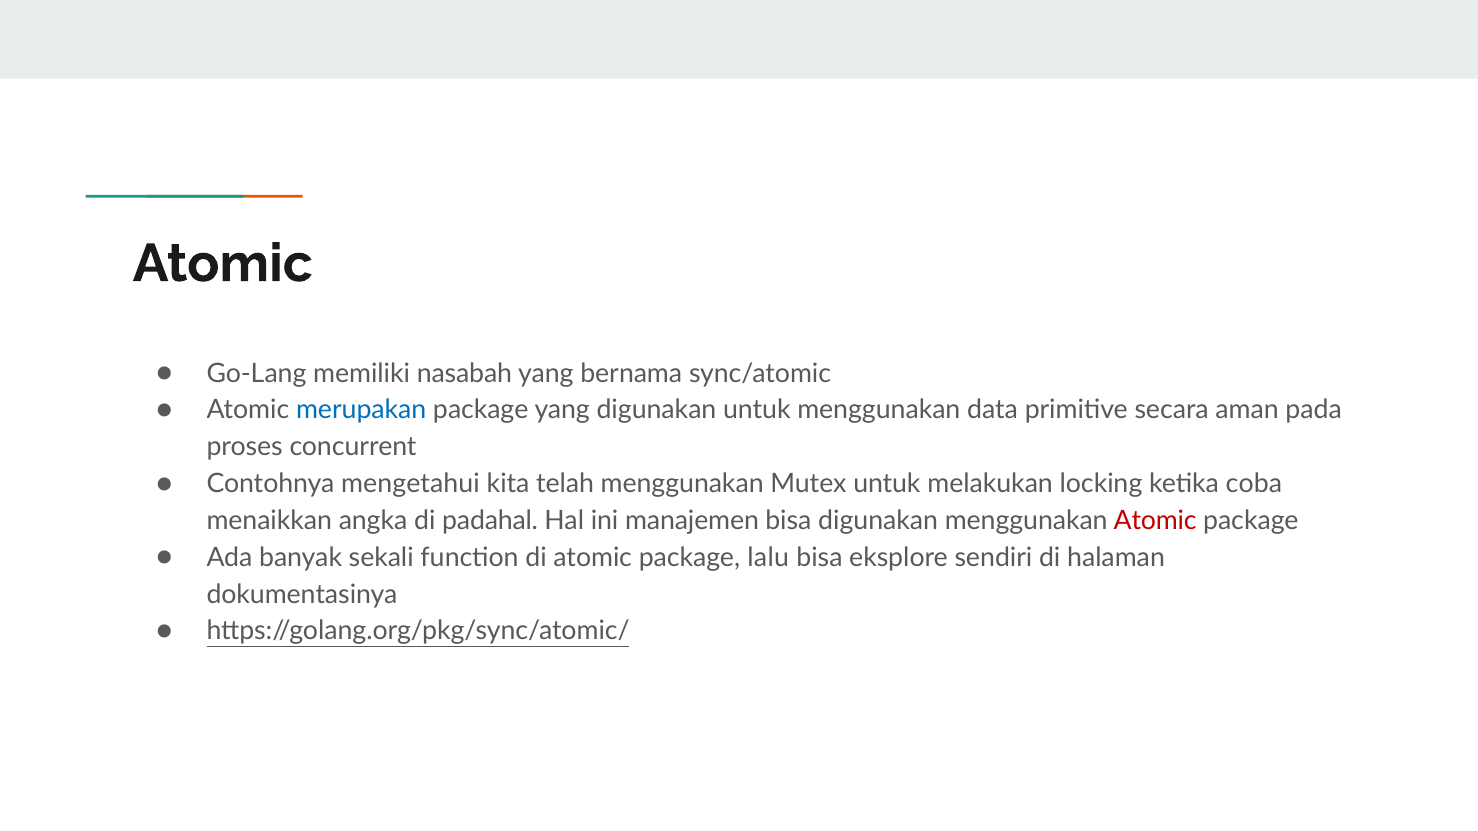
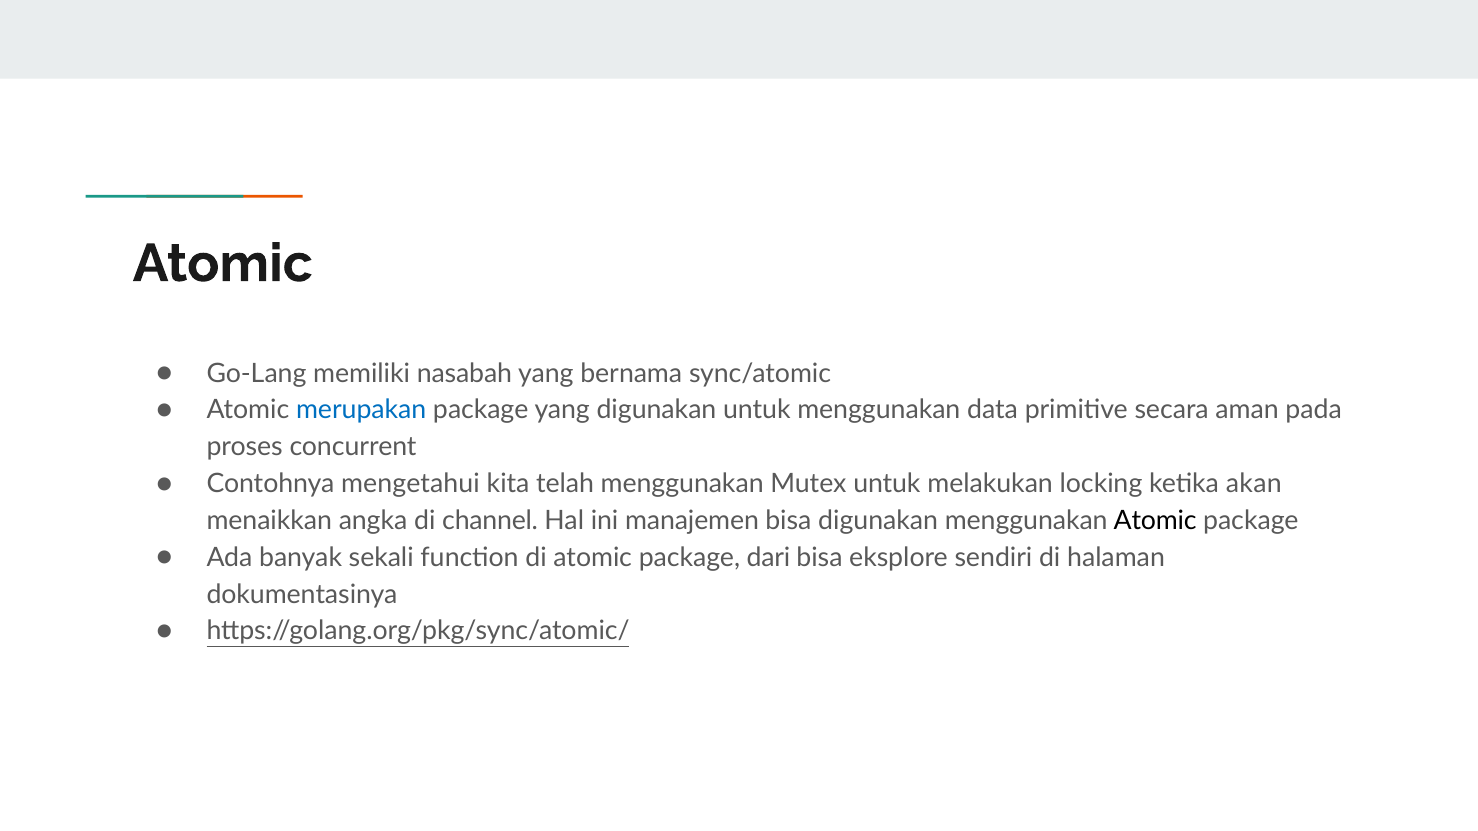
coba: coba -> akan
padahal: padahal -> channel
Atomic at (1155, 521) colour: red -> black
lalu: lalu -> dari
